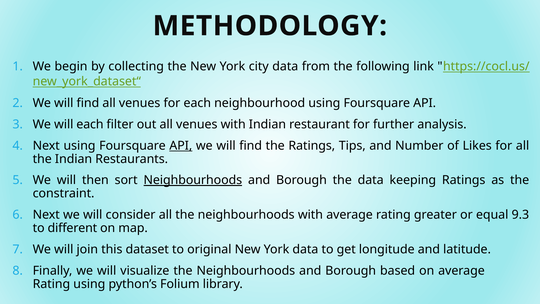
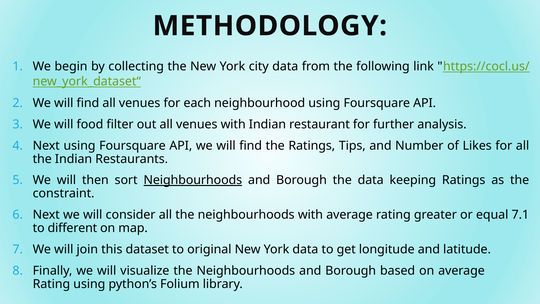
will each: each -> food
API at (181, 146) underline: present -> none
9.3: 9.3 -> 7.1
